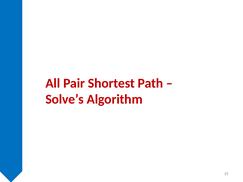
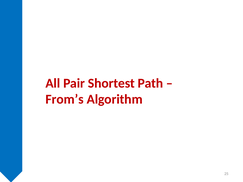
Solve’s: Solve’s -> From’s
